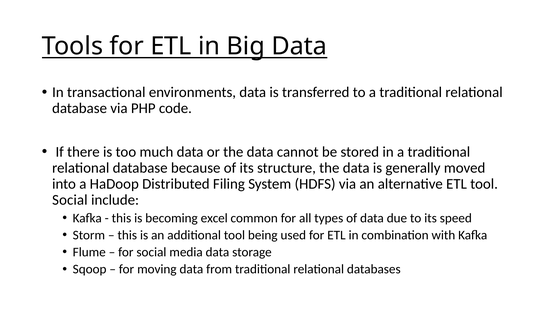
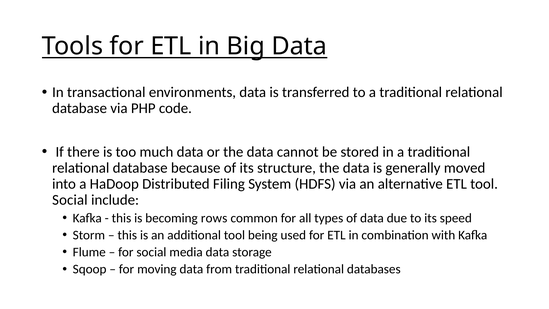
excel: excel -> rows
